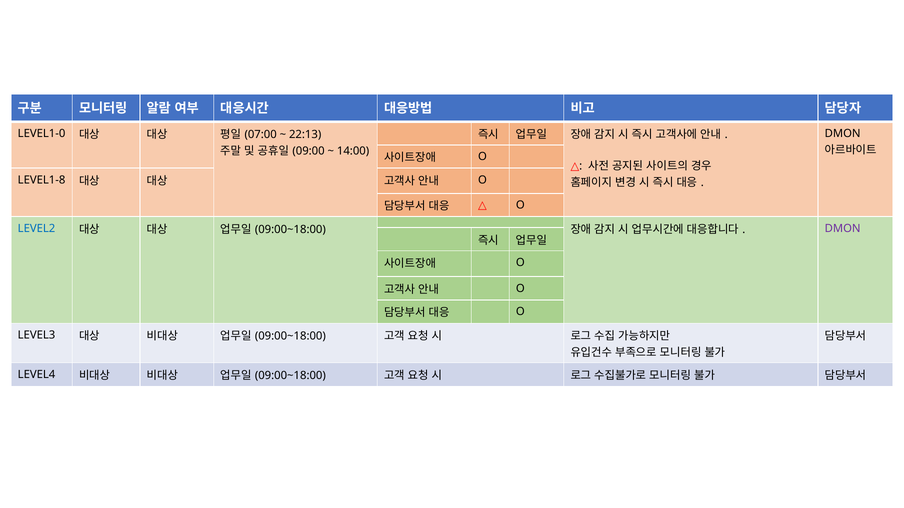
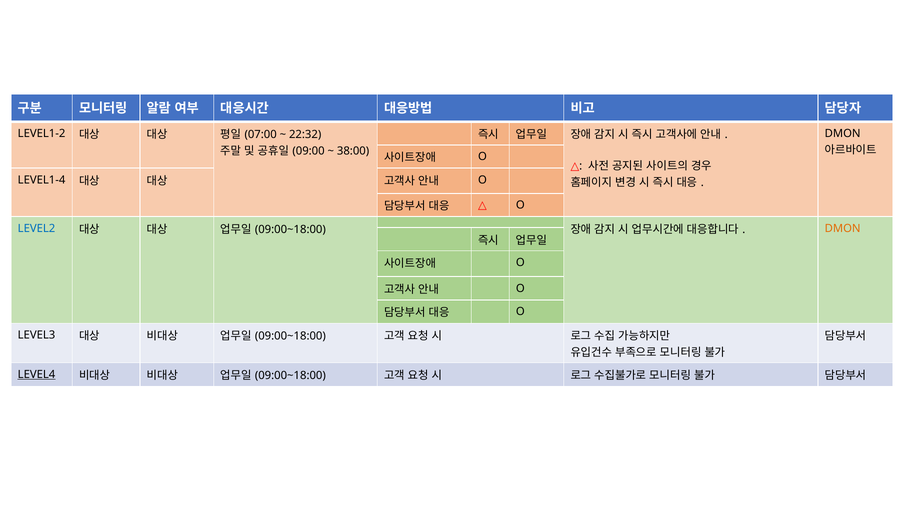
LEVEL1-0: LEVEL1-0 -> LEVEL1-2
22:13: 22:13 -> 22:32
14:00: 14:00 -> 38:00
LEVEL1-8: LEVEL1-8 -> LEVEL1-4
DMON at (843, 229) colour: purple -> orange
LEVEL4 underline: none -> present
